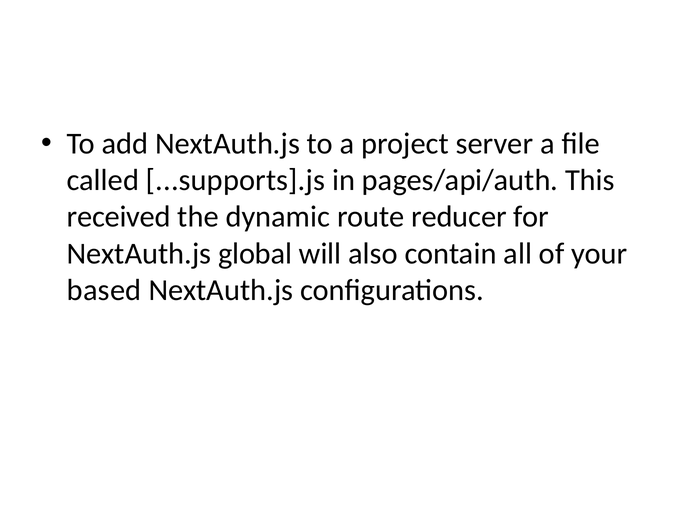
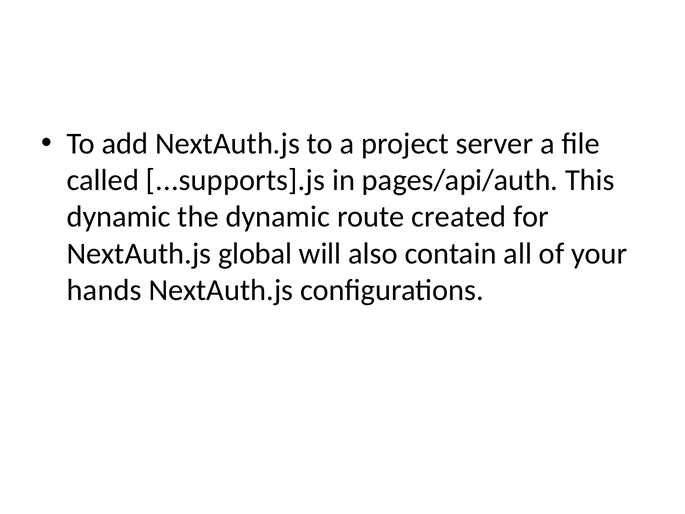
received at (119, 217): received -> dynamic
reducer: reducer -> created
based: based -> hands
